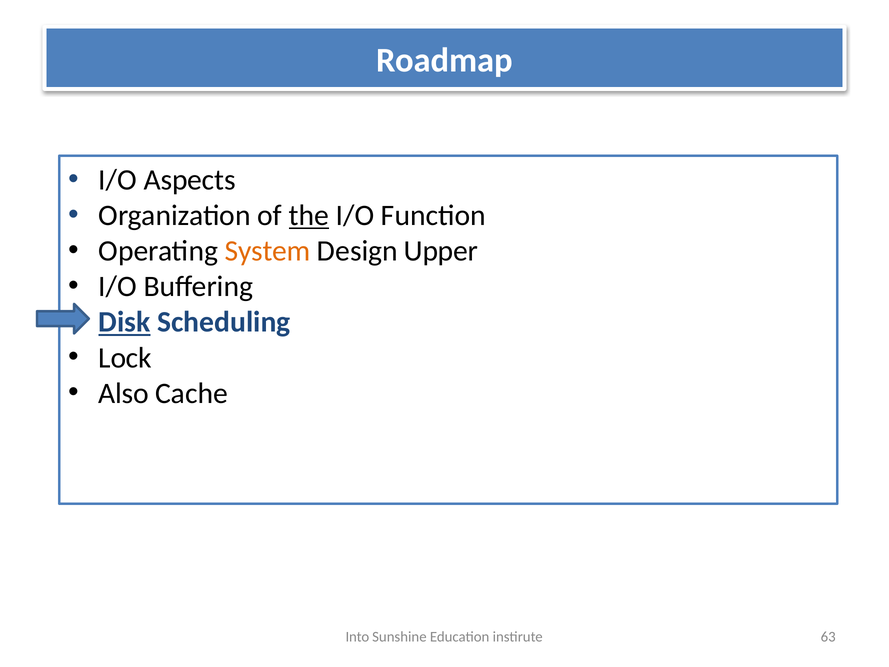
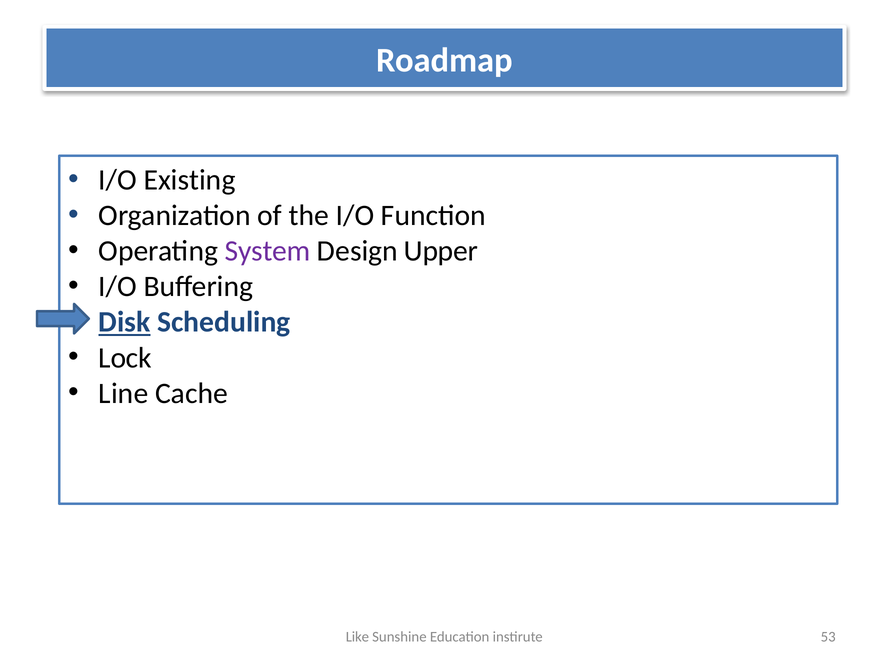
Aspects: Aspects -> Existing
the underline: present -> none
System colour: orange -> purple
Also: Also -> Line
Into: Into -> Like
63: 63 -> 53
